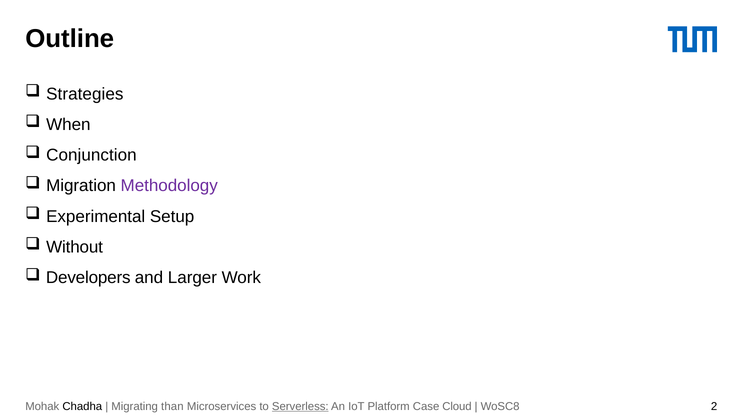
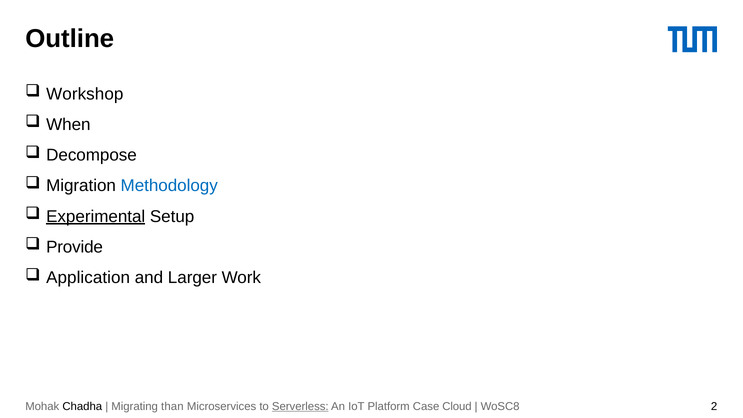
Strategies: Strategies -> Workshop
Conjunction: Conjunction -> Decompose
Methodology colour: purple -> blue
Experimental underline: none -> present
Without: Without -> Provide
Developers: Developers -> Application
